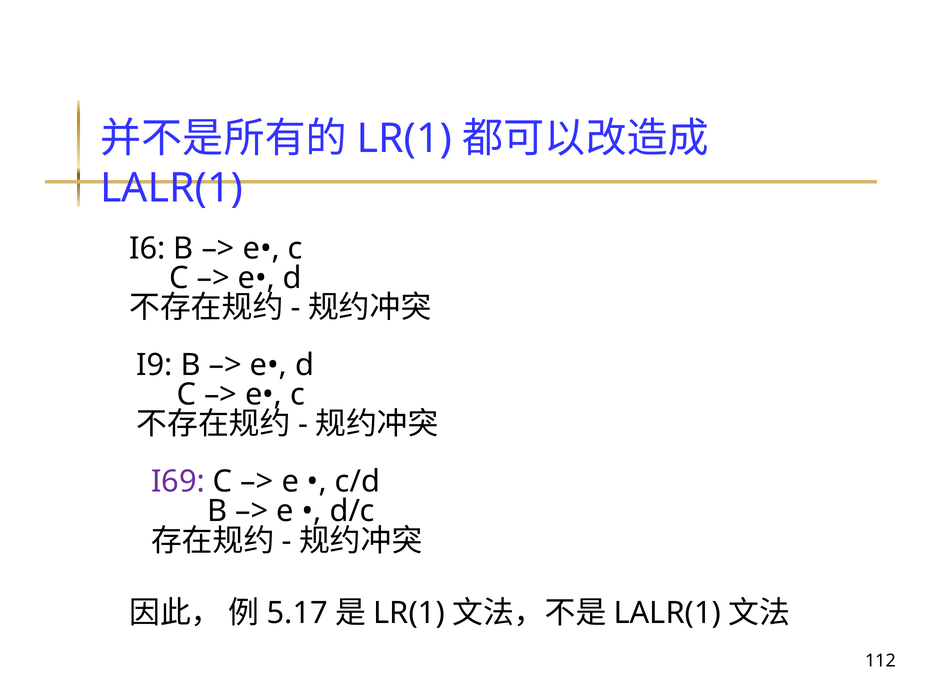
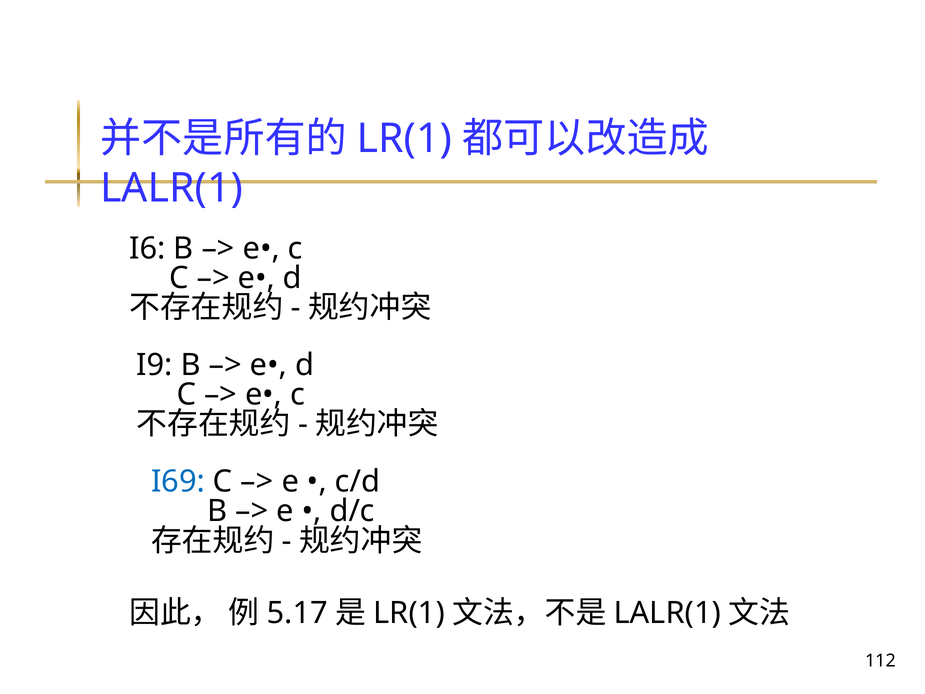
I69 colour: purple -> blue
